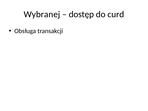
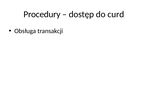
Wybranej: Wybranej -> Procedury
